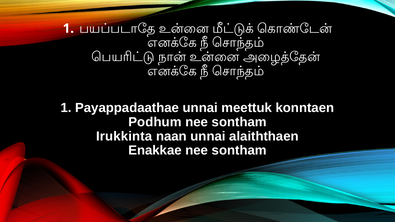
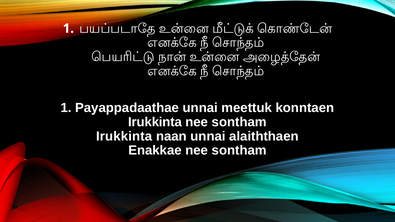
Podhum at (155, 122): Podhum -> Irukkinta
